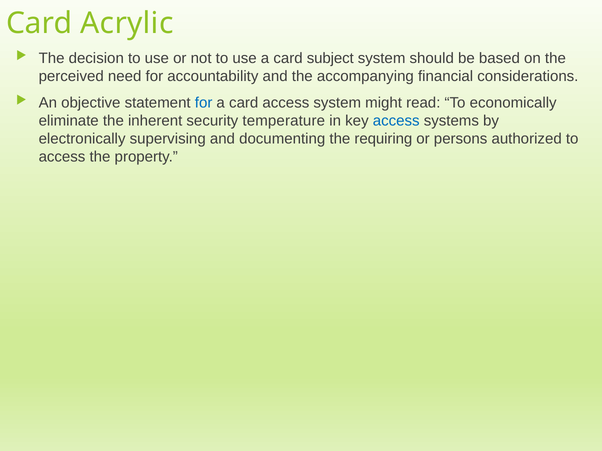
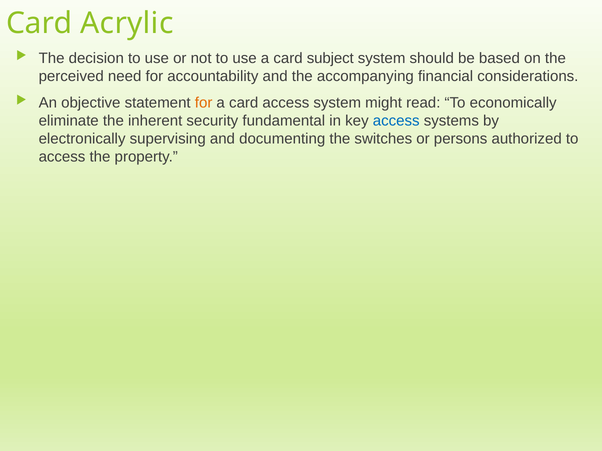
for at (204, 103) colour: blue -> orange
temperature: temperature -> fundamental
requiring: requiring -> switches
